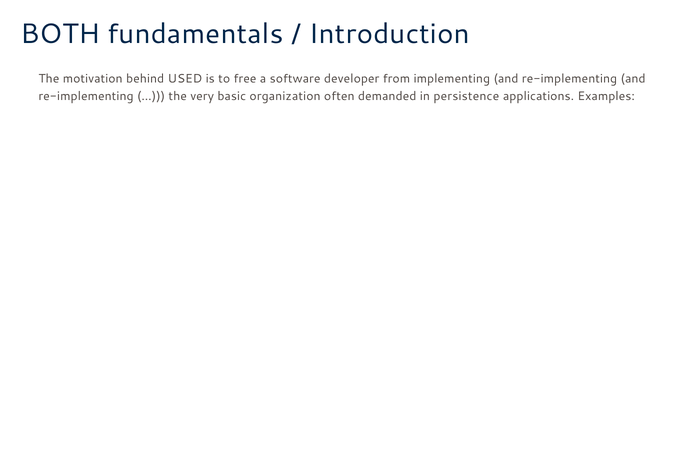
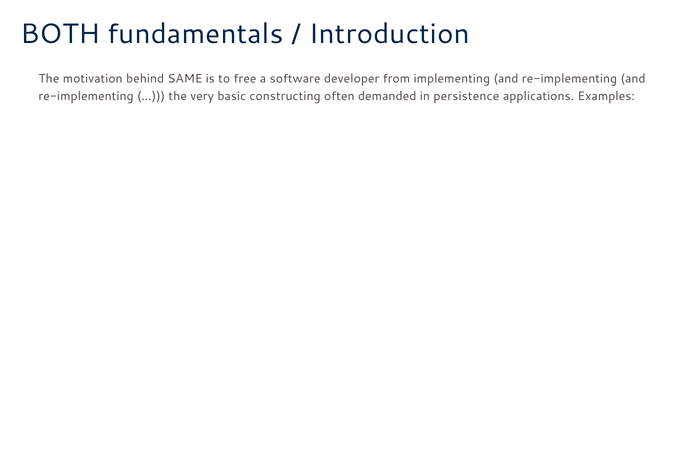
USED: USED -> SAME
organization: organization -> constructing
